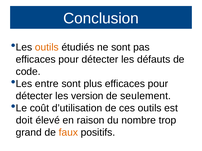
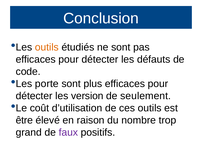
entre: entre -> porte
doit: doit -> être
faux colour: orange -> purple
